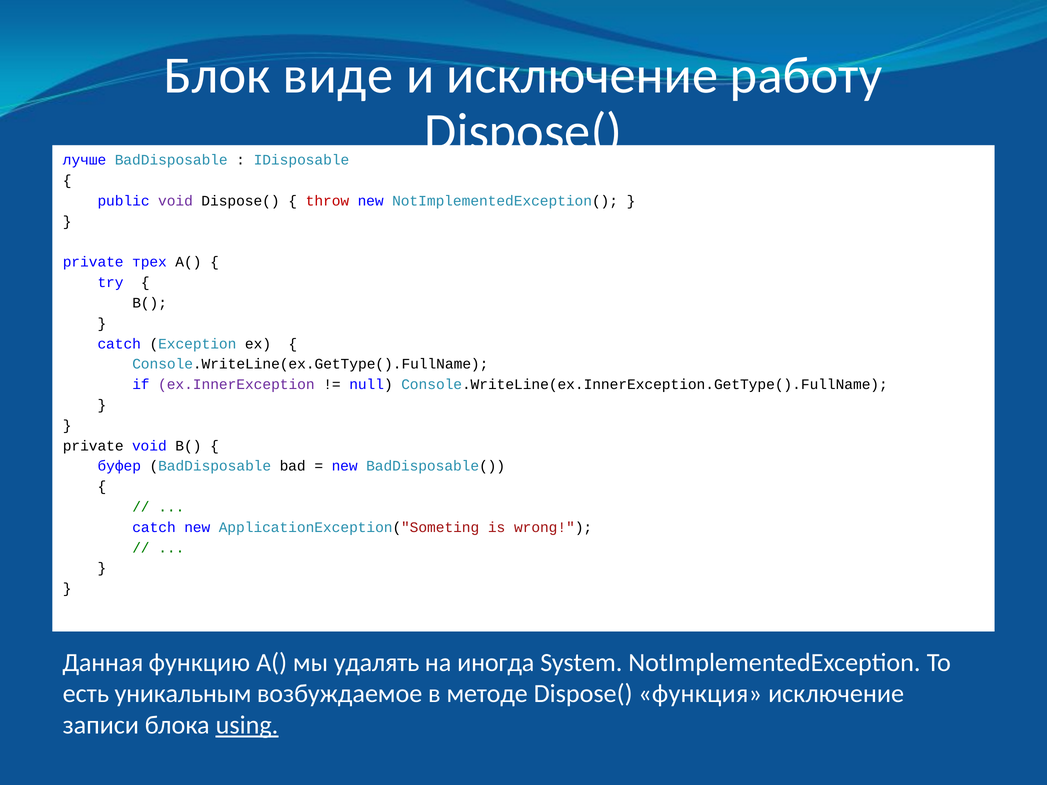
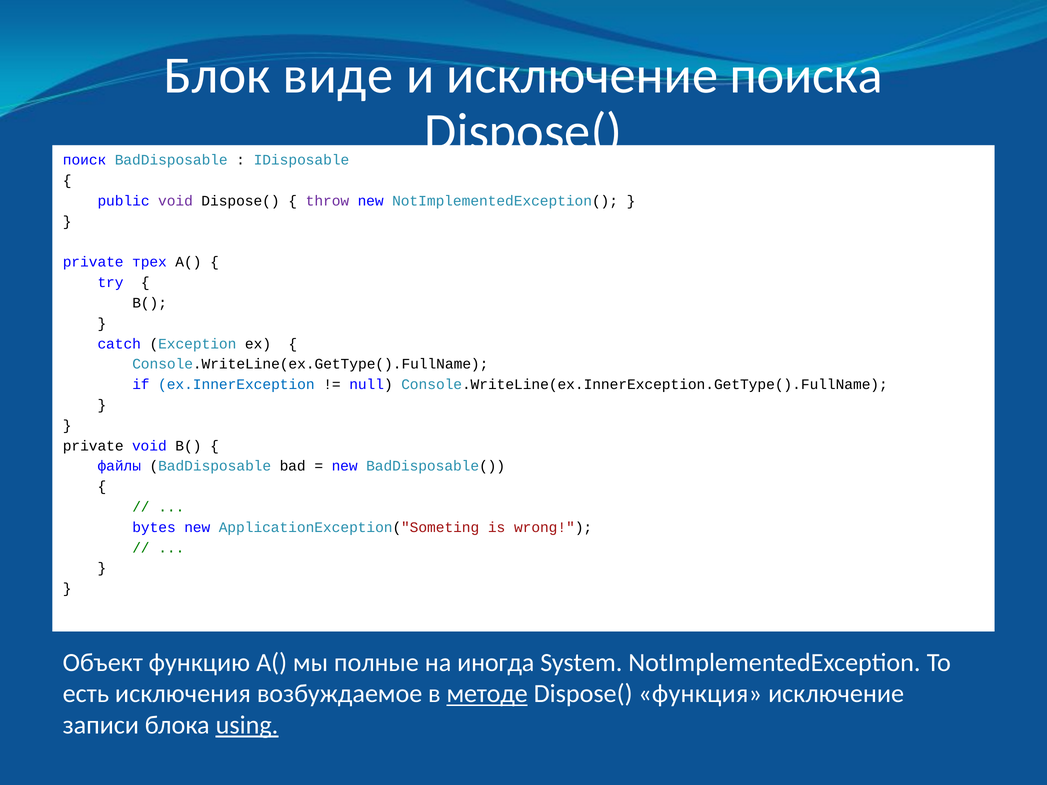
работу: работу -> поиска
лучше: лучше -> поиск
throw colour: red -> purple
ex.InnerException colour: purple -> blue
буфер: буфер -> файлы
catch at (154, 528): catch -> bytes
Данная: Данная -> Объект
удалять: удалять -> полные
уникальным: уникальным -> исключения
методе underline: none -> present
